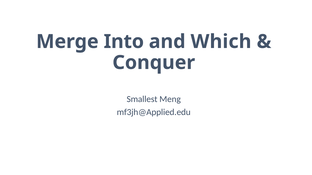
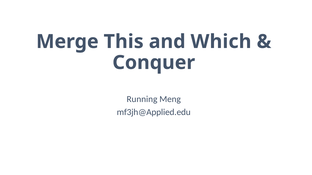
Into: Into -> This
Smallest: Smallest -> Running
